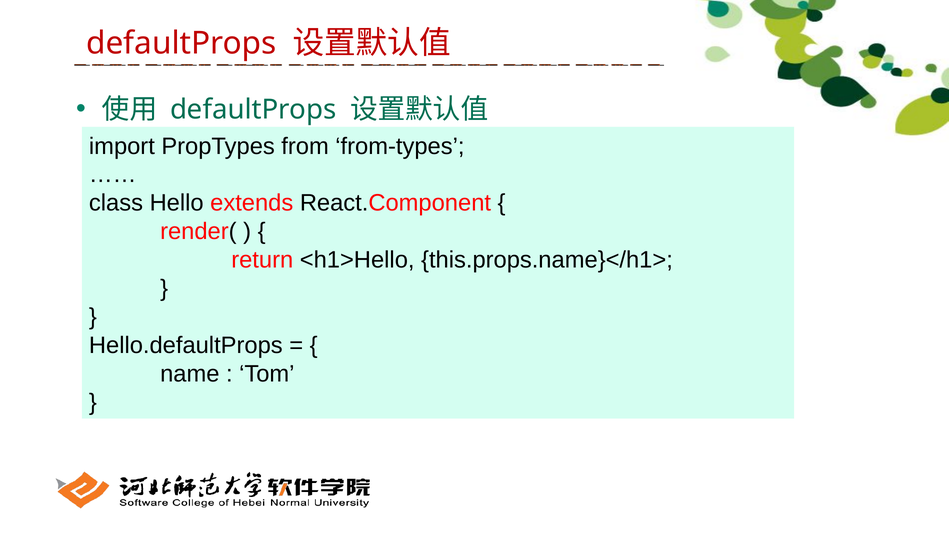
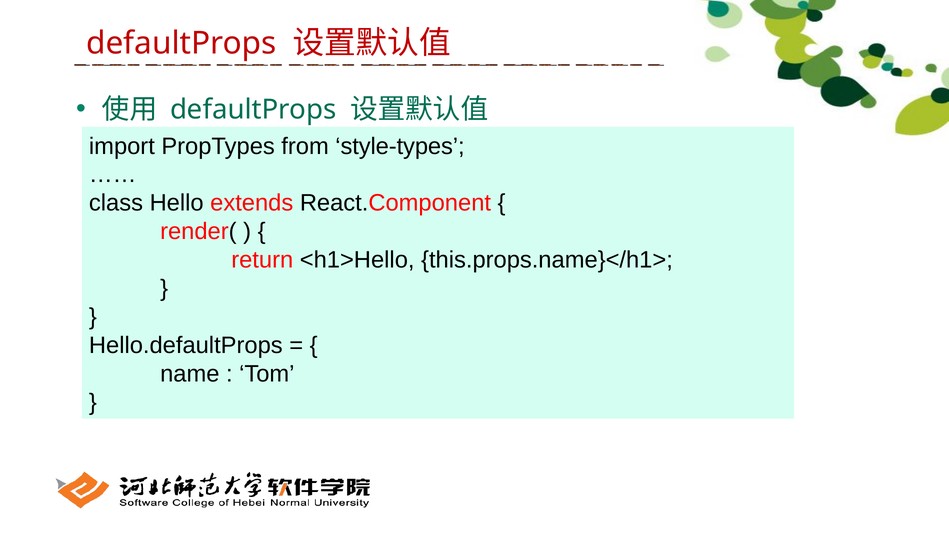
from-types: from-types -> style-types
